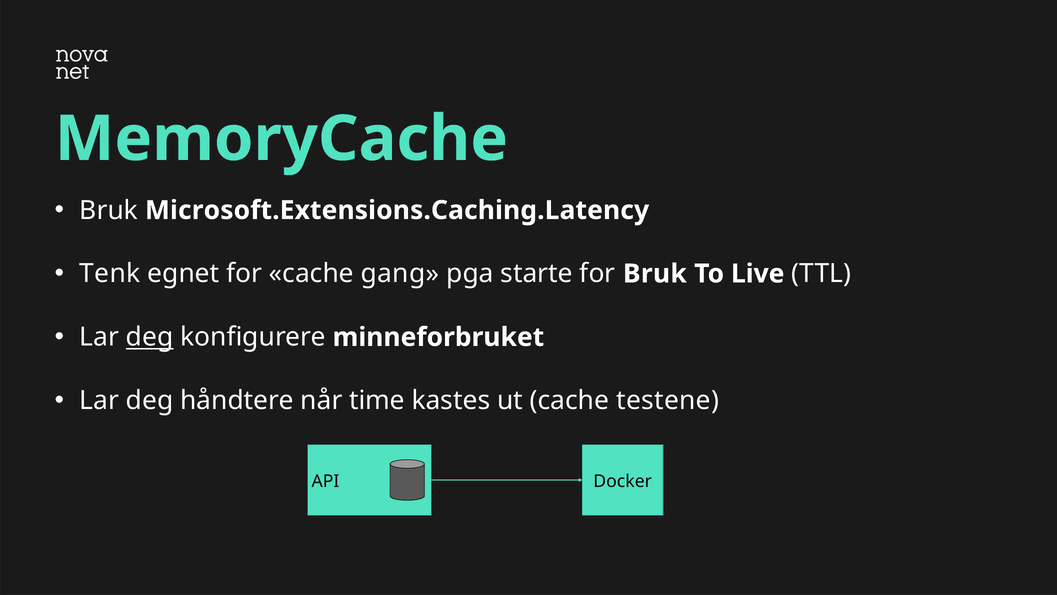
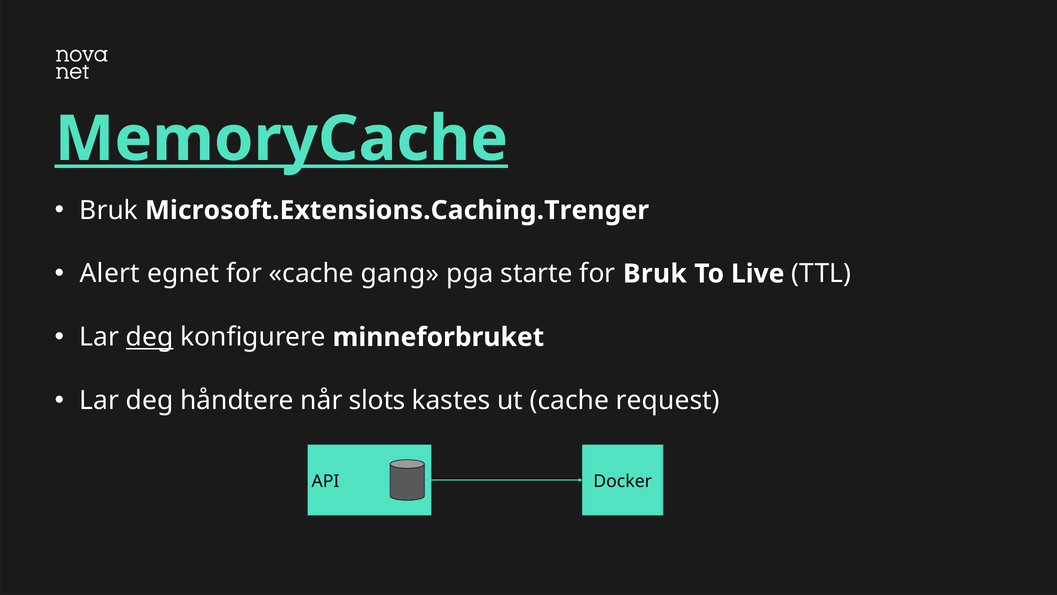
MemoryCache underline: none -> present
Microsoft.Extensions.Caching.Latency: Microsoft.Extensions.Caching.Latency -> Microsoft.Extensions.Caching.Trenger
Tenk: Tenk -> Alert
time: time -> slots
testene: testene -> request
